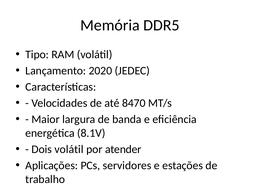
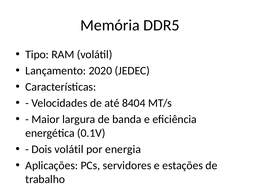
8470: 8470 -> 8404
8.1V: 8.1V -> 0.1V
atender: atender -> energia
